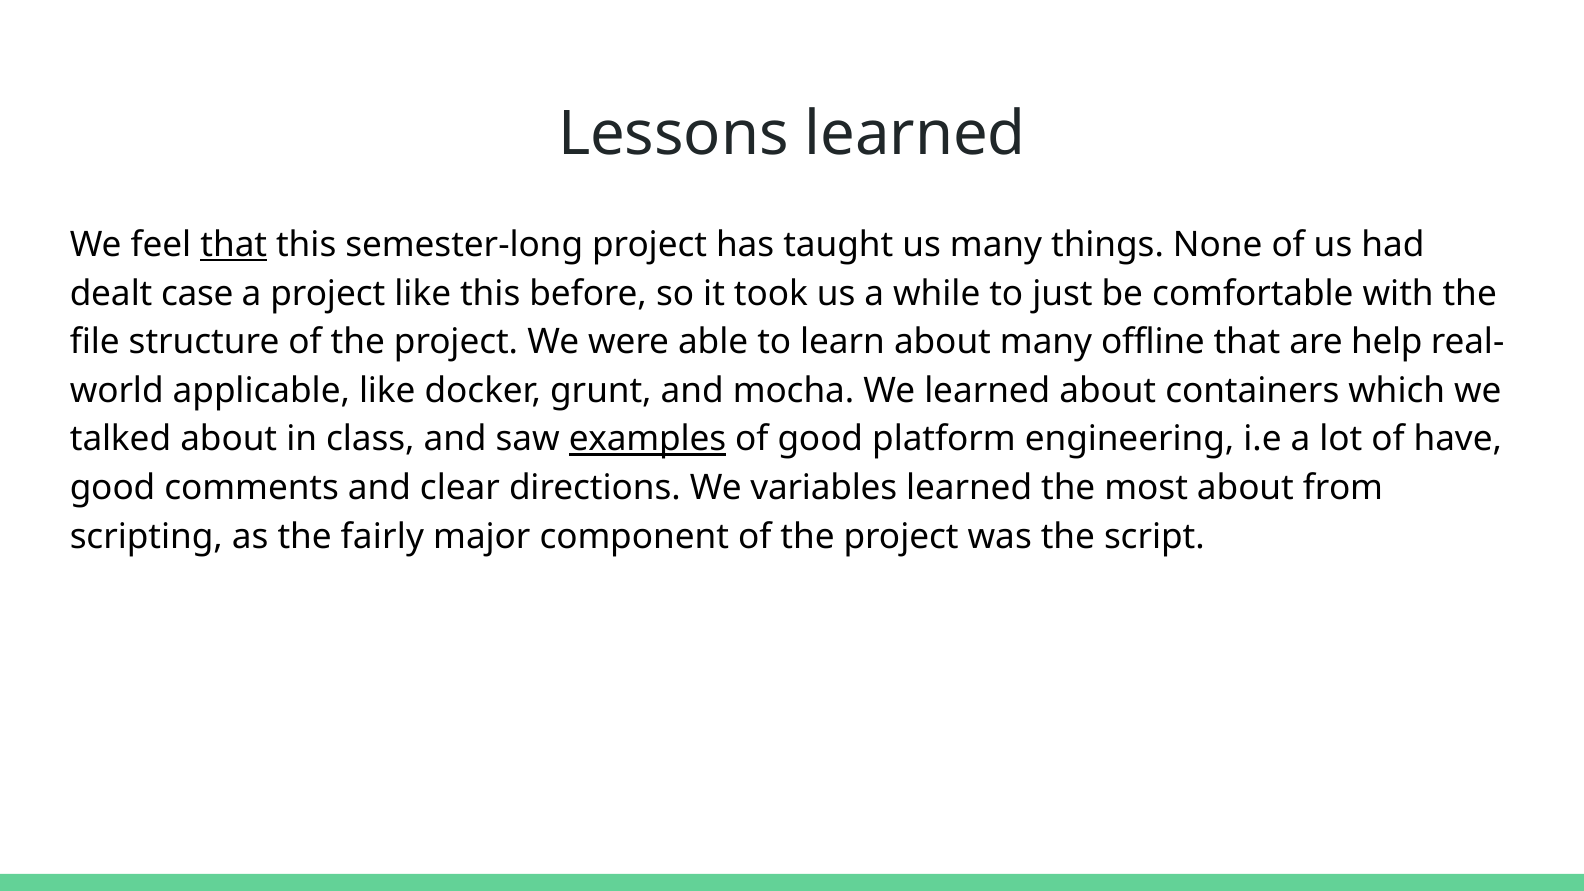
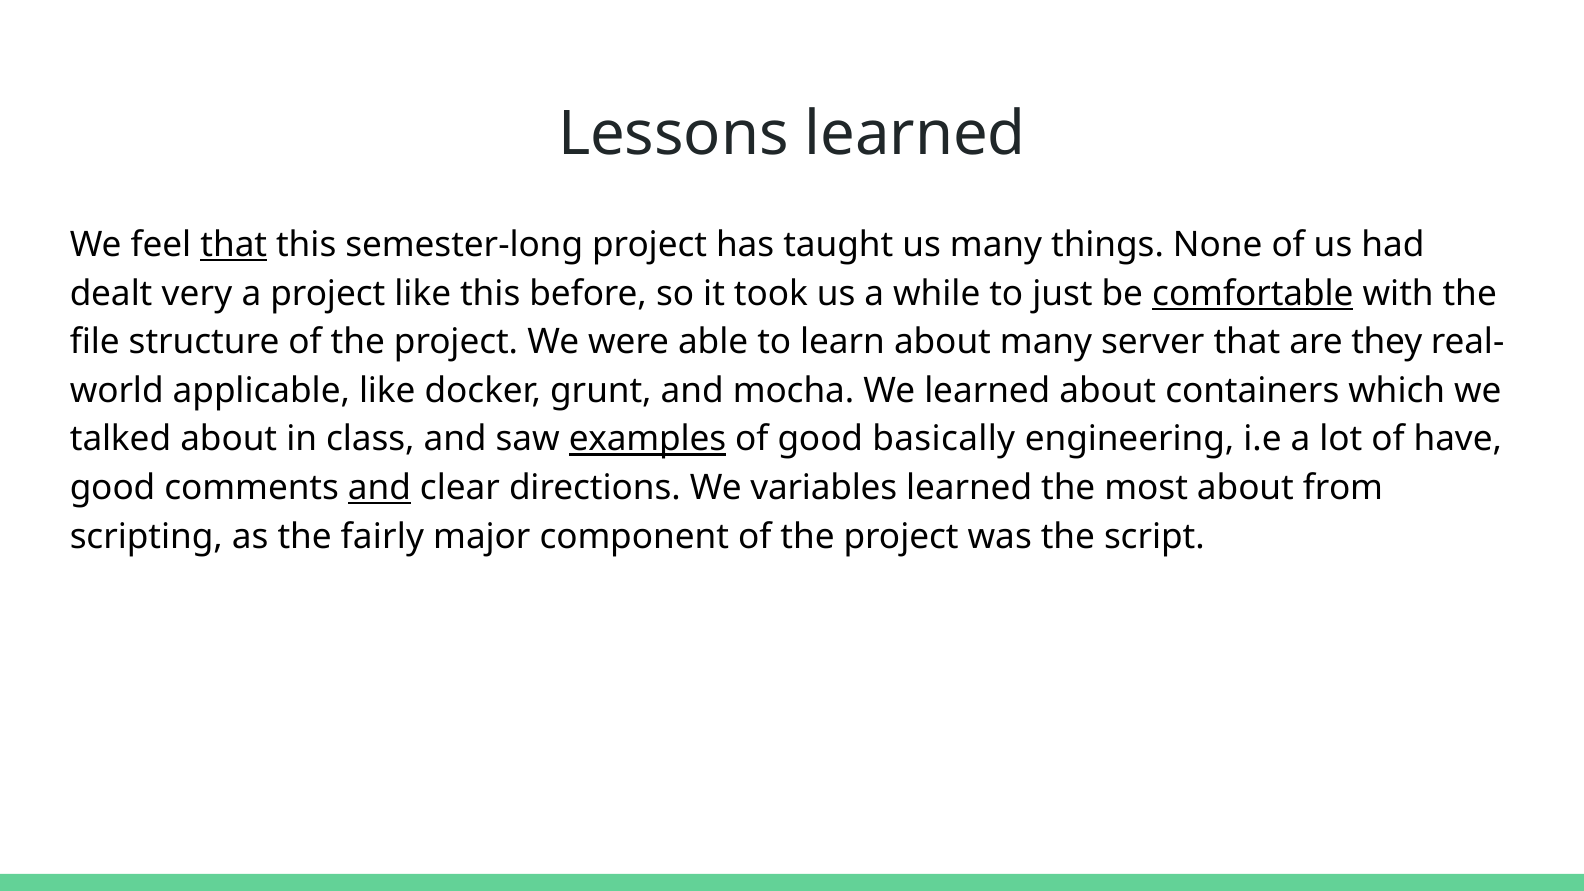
case: case -> very
comfortable underline: none -> present
offline: offline -> server
help: help -> they
platform: platform -> basically
and at (379, 488) underline: none -> present
